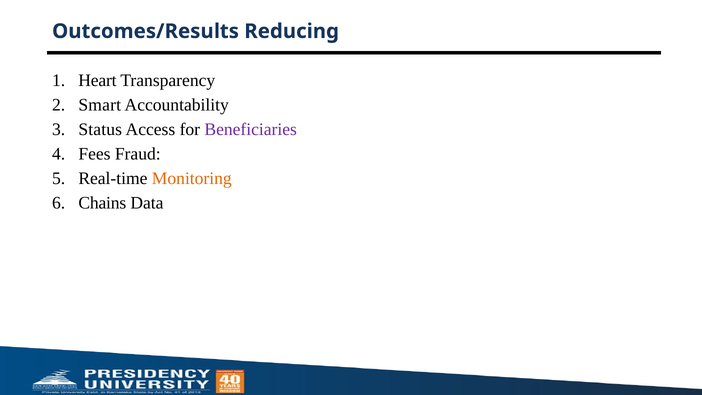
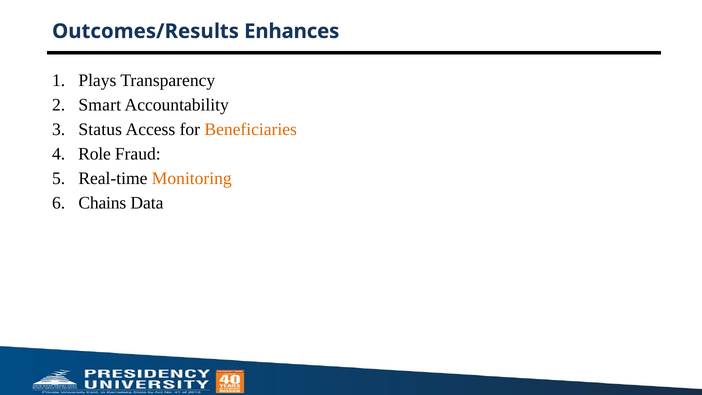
Reducing: Reducing -> Enhances
Heart: Heart -> Plays
Beneficiaries colour: purple -> orange
Fees: Fees -> Role
